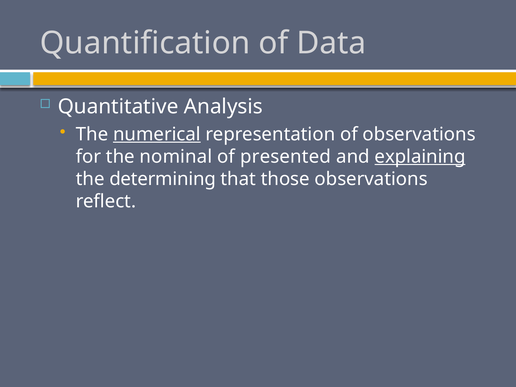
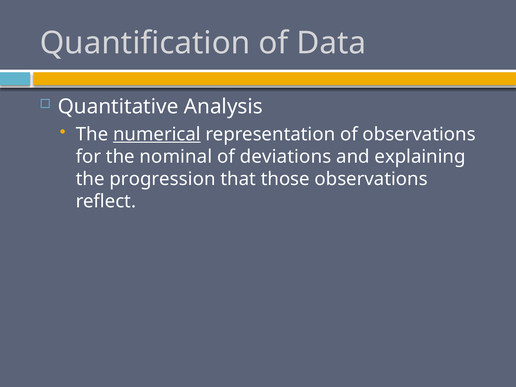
presented: presented -> deviations
explaining underline: present -> none
determining: determining -> progression
